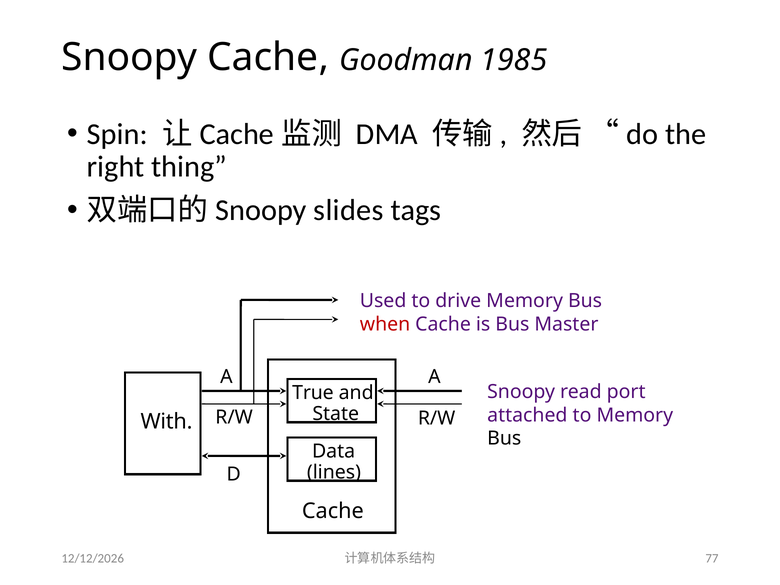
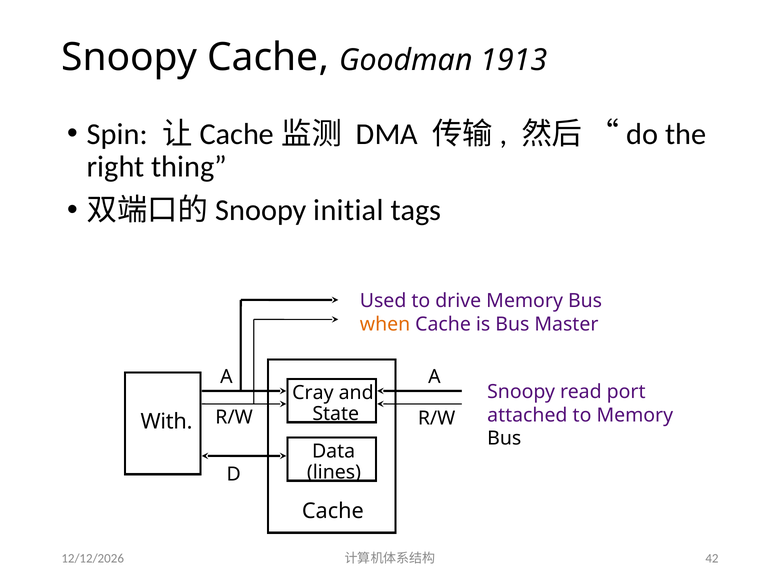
1985: 1985 -> 1913
slides: slides -> initial
when colour: red -> orange
True: True -> Cray
77: 77 -> 42
